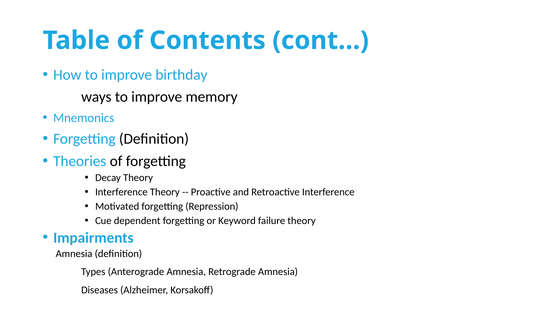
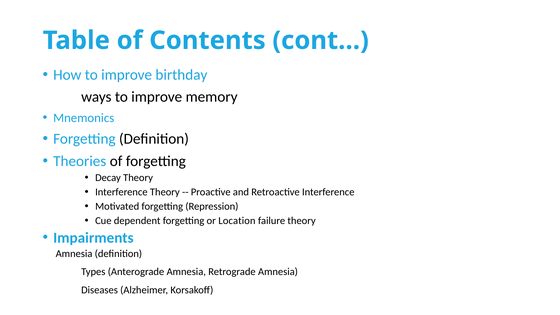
Keyword: Keyword -> Location
